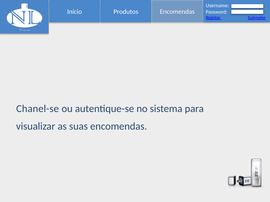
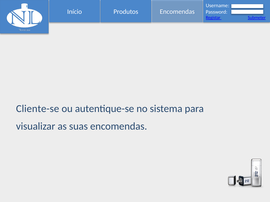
Chanel-se: Chanel-se -> Cliente-se
